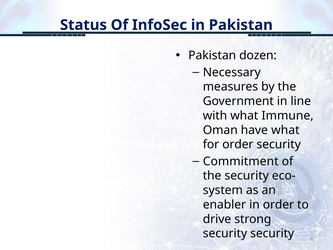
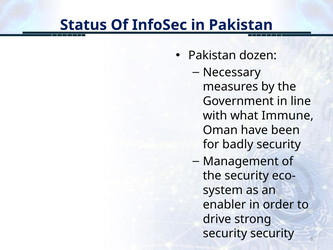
have what: what -> been
for order: order -> badly
Commitment: Commitment -> Management
